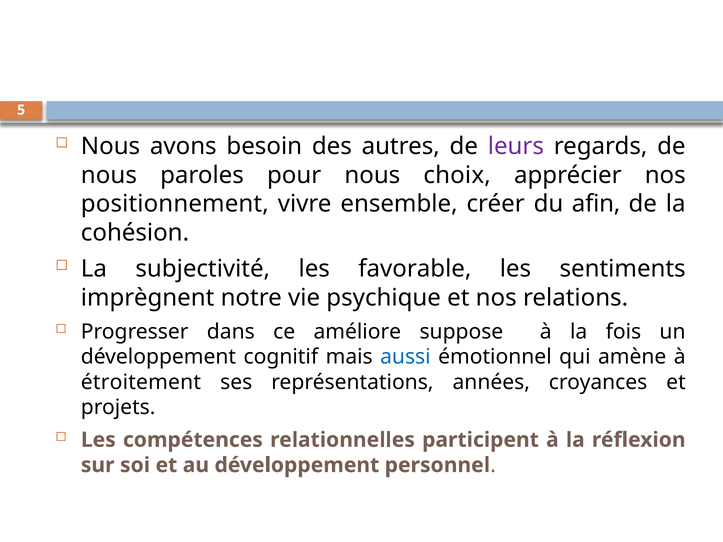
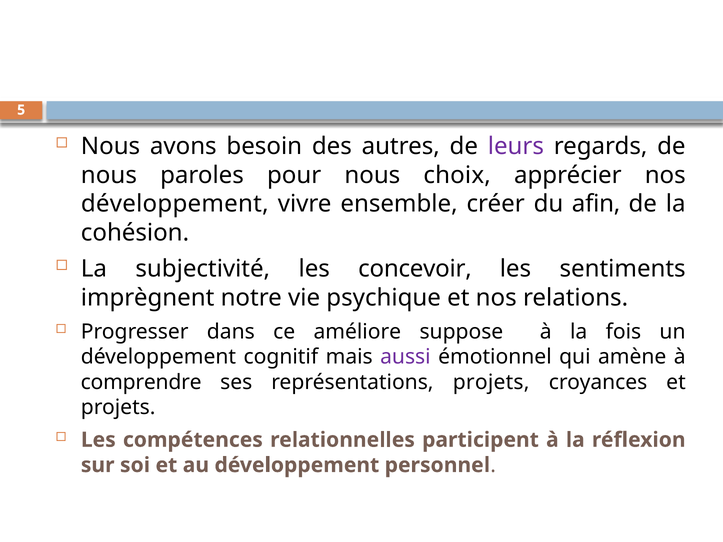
positionnement at (175, 204): positionnement -> développement
favorable: favorable -> concevoir
aussi colour: blue -> purple
étroitement: étroitement -> comprendre
représentations années: années -> projets
